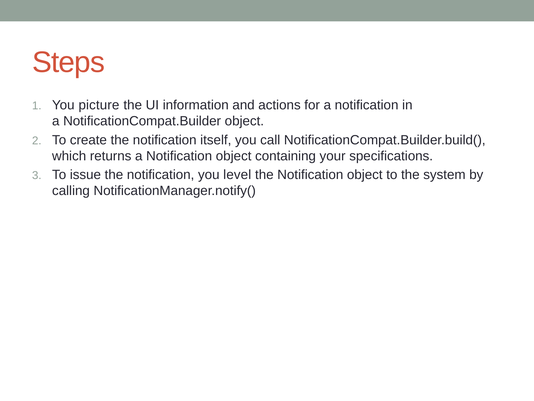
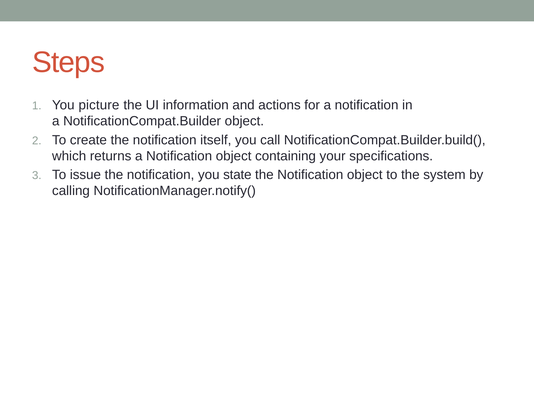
level: level -> state
